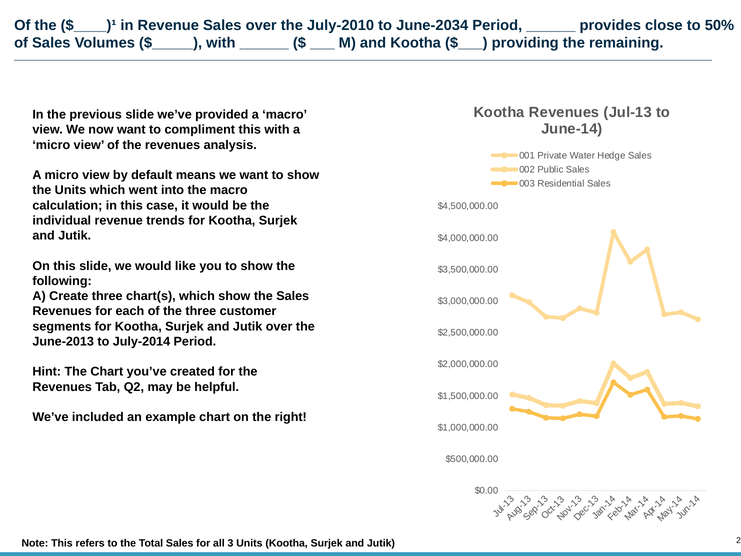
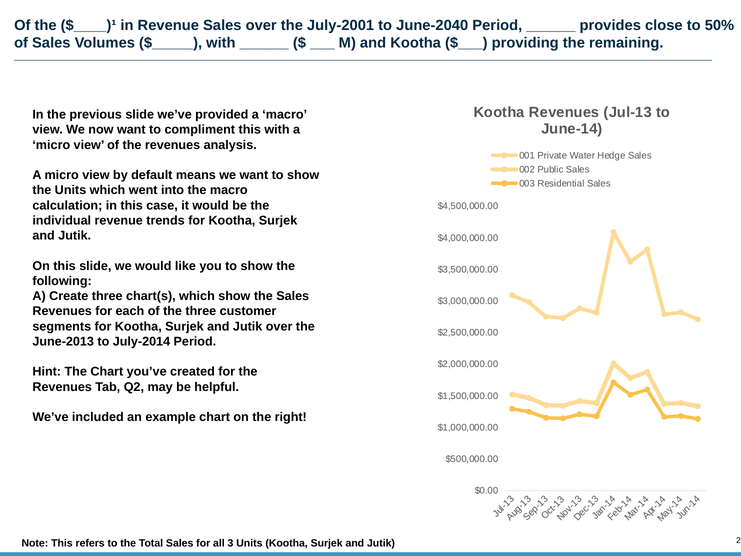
July-2010: July-2010 -> July-2001
June-2034: June-2034 -> June-2040
